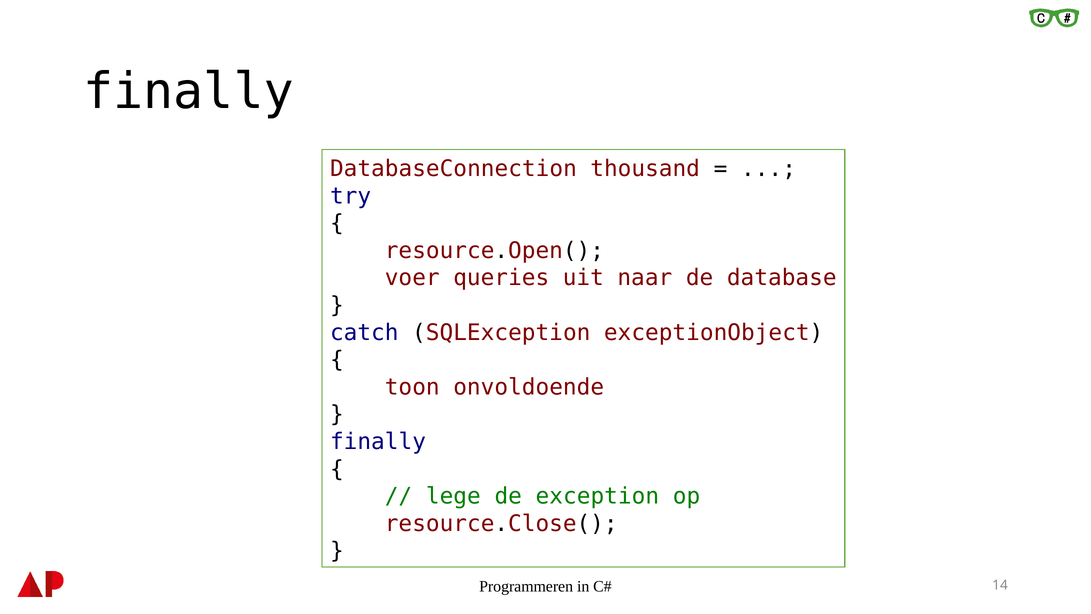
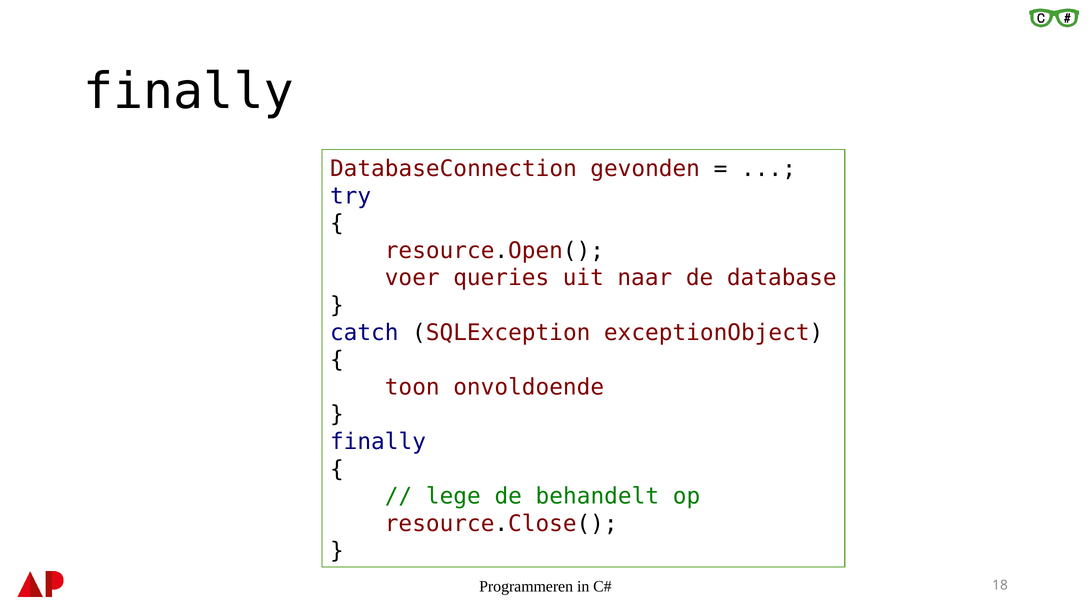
thousand: thousand -> gevonden
exception: exception -> behandelt
14: 14 -> 18
